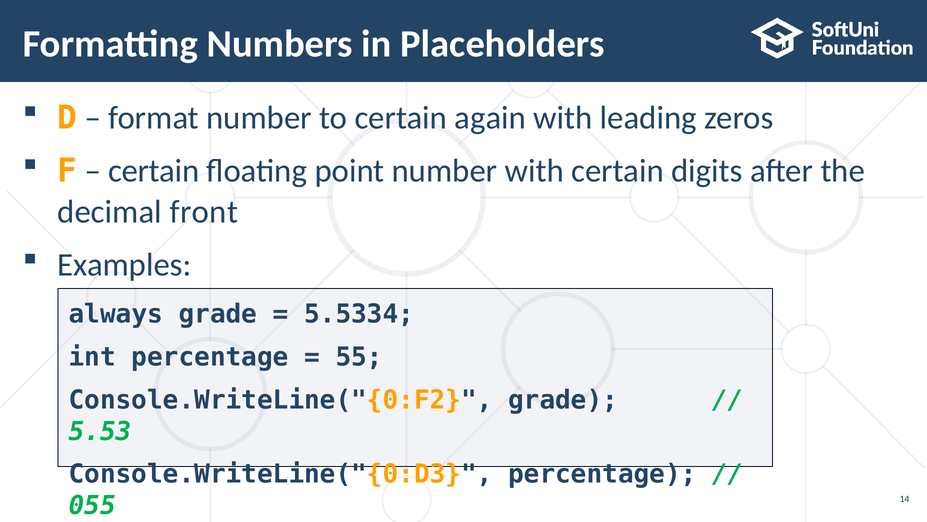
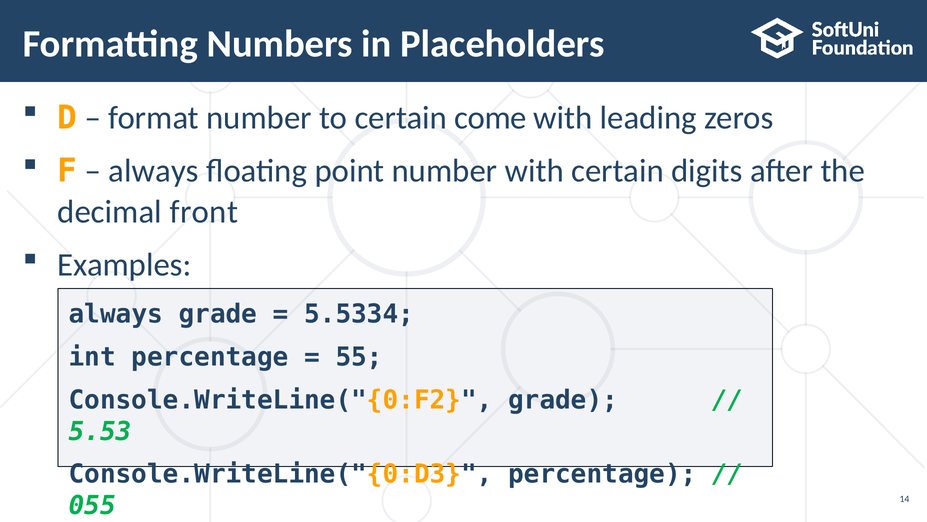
again: again -> come
certain at (154, 171): certain -> always
